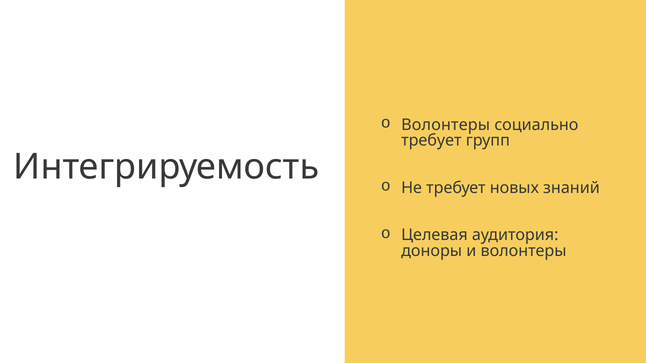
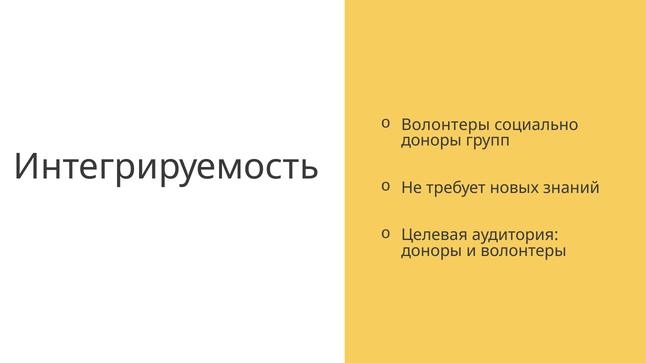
требует at (431, 141): требует -> доноры
